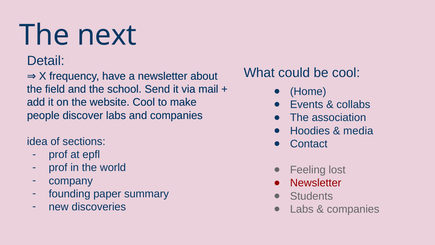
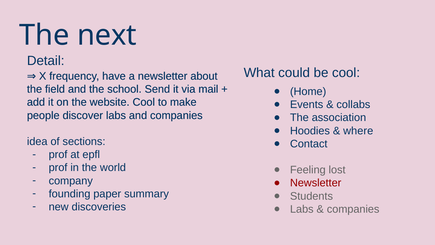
media: media -> where
